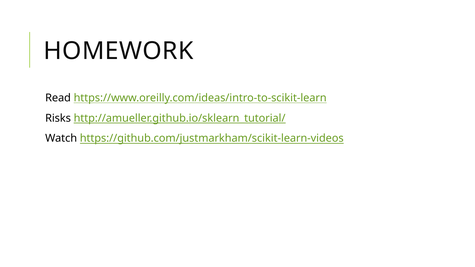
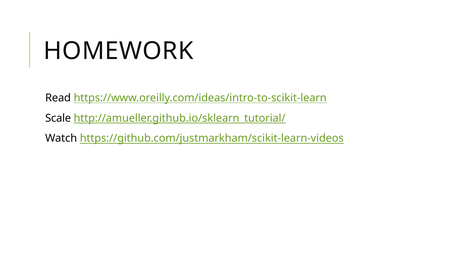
Risks: Risks -> Scale
